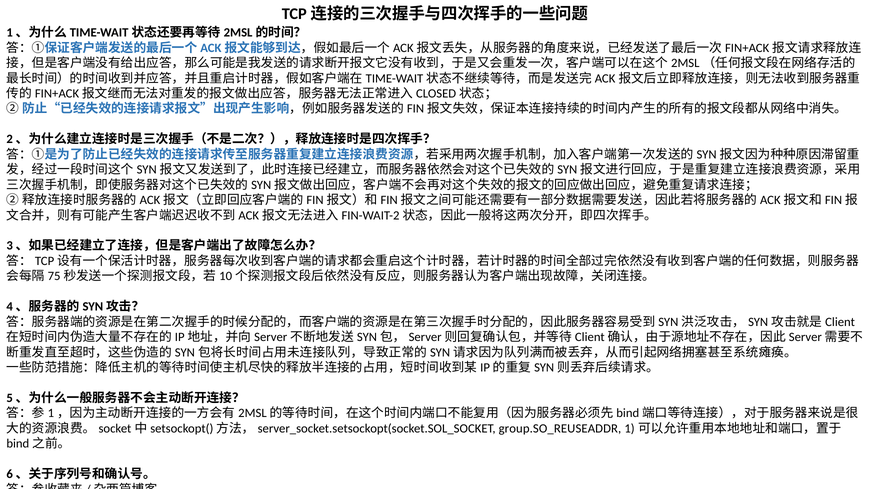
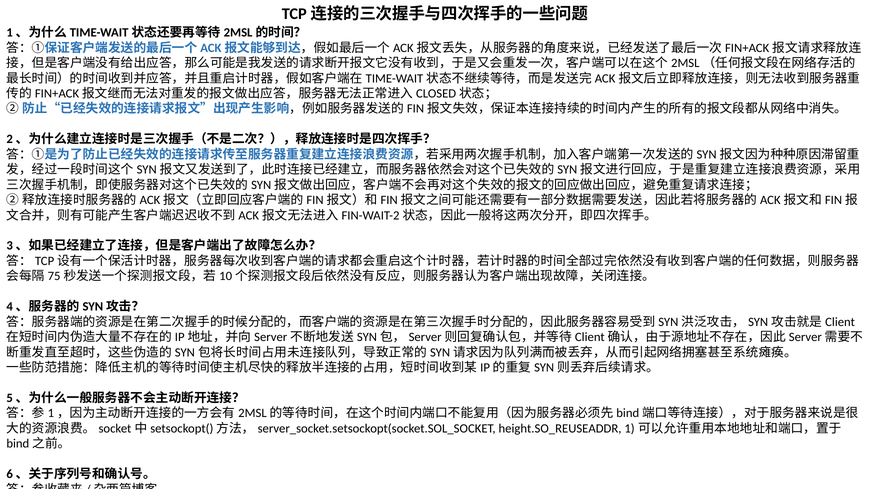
group.SO_REUSEADDR: group.SO_REUSEADDR -> height.SO_REUSEADDR
